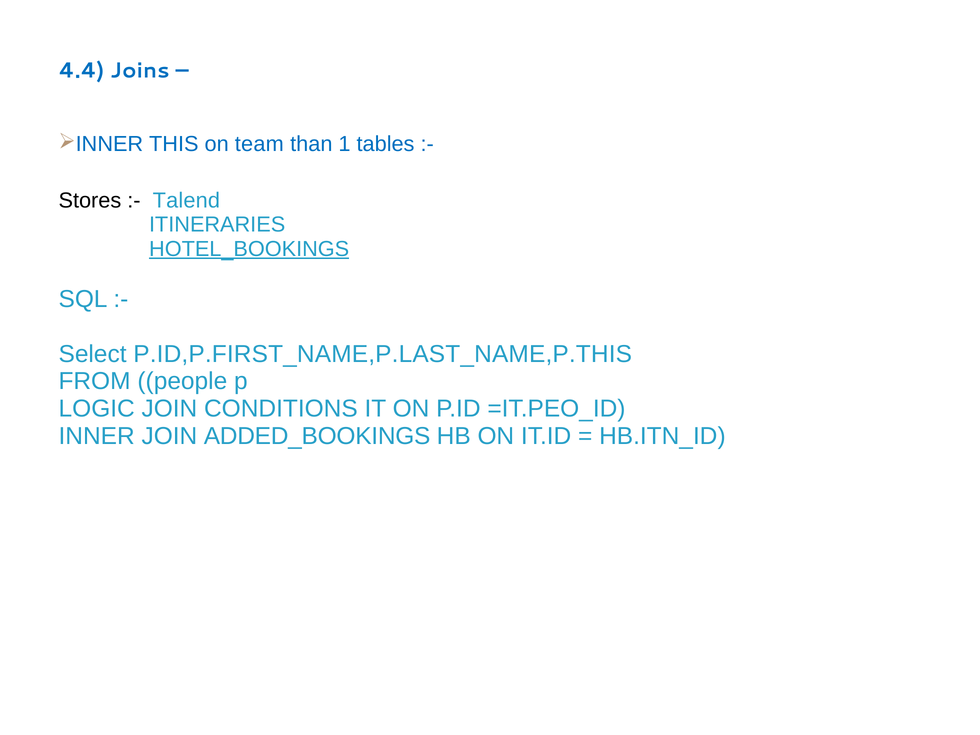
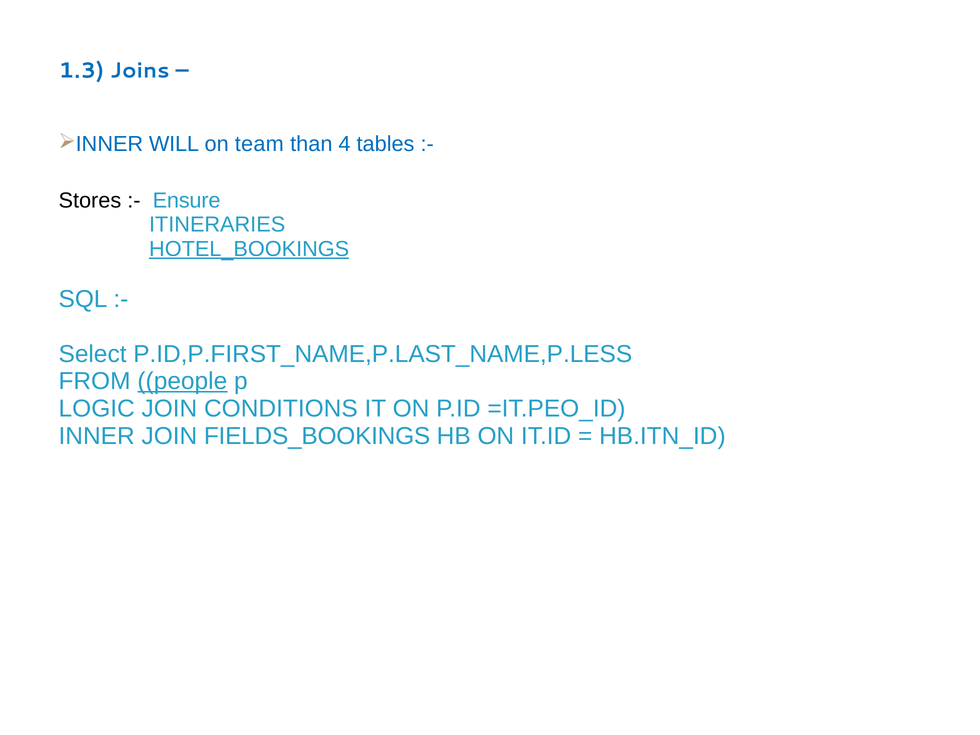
4.4: 4.4 -> 1.3
THIS: THIS -> WILL
1: 1 -> 4
Talend: Talend -> Ensure
P.ID,P.FIRST_NAME,P.LAST_NAME,P.THIS: P.ID,P.FIRST_NAME,P.LAST_NAME,P.THIS -> P.ID,P.FIRST_NAME,P.LAST_NAME,P.LESS
people underline: none -> present
ADDED_BOOKINGS: ADDED_BOOKINGS -> FIELDS_BOOKINGS
